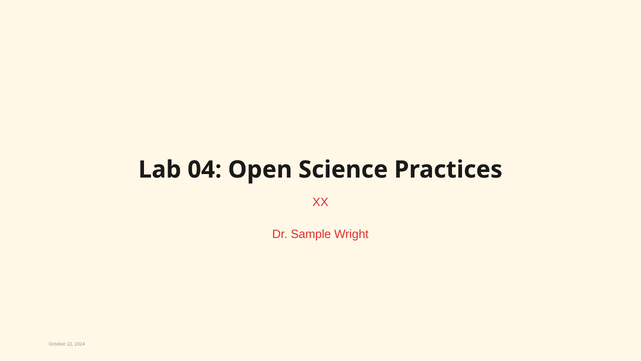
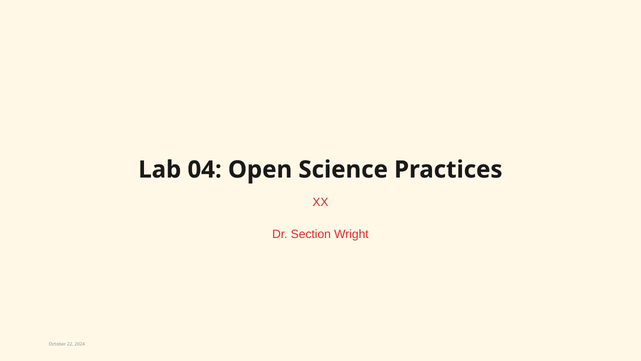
Sample: Sample -> Section
